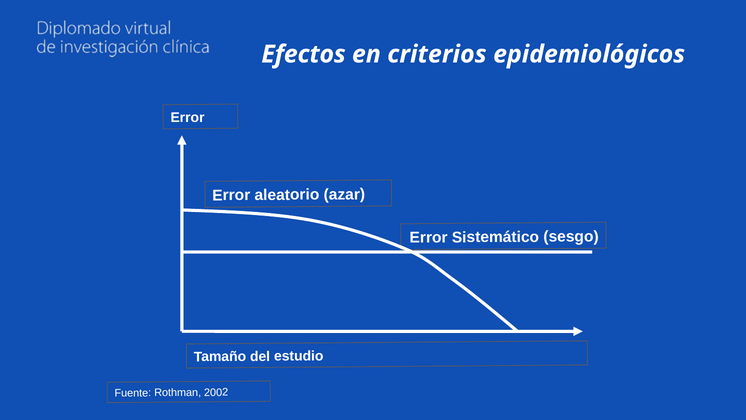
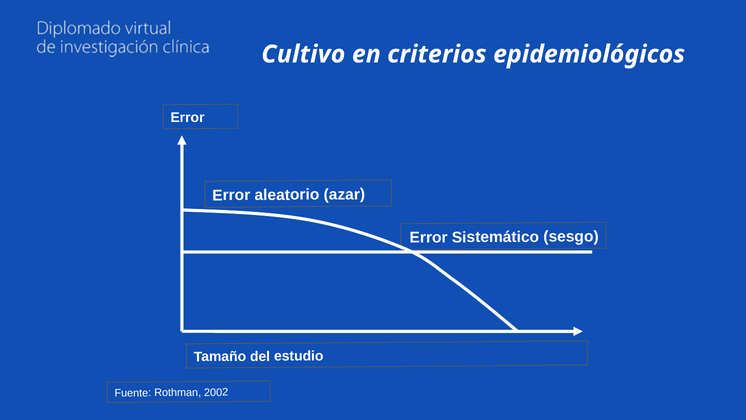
Efectos: Efectos -> Cultivo
